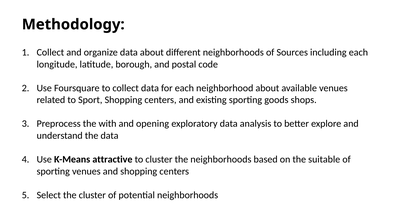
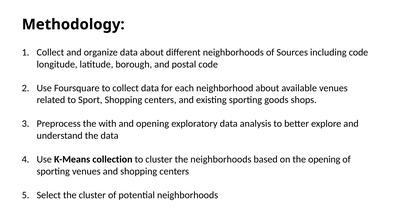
including each: each -> code
attractive: attractive -> collection
the suitable: suitable -> opening
